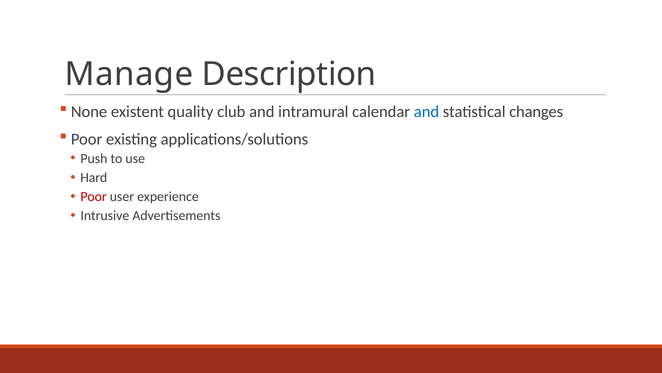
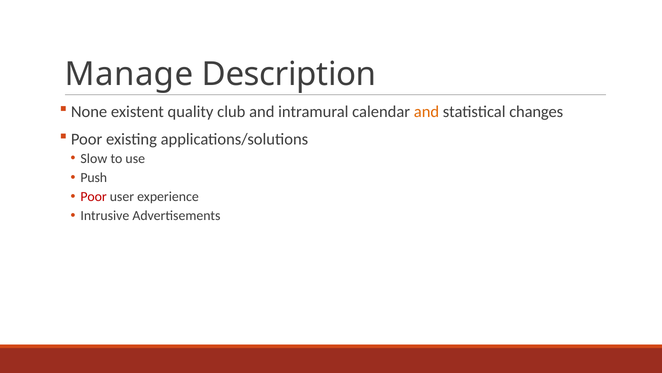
and at (426, 111) colour: blue -> orange
Push: Push -> Slow
Hard: Hard -> Push
